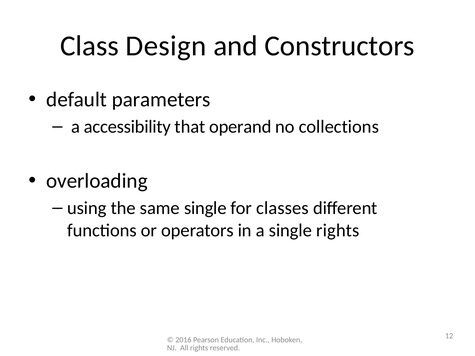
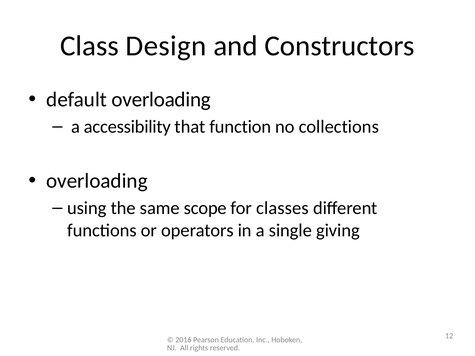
default parameters: parameters -> overloading
operand: operand -> function
same single: single -> scope
single rights: rights -> giving
